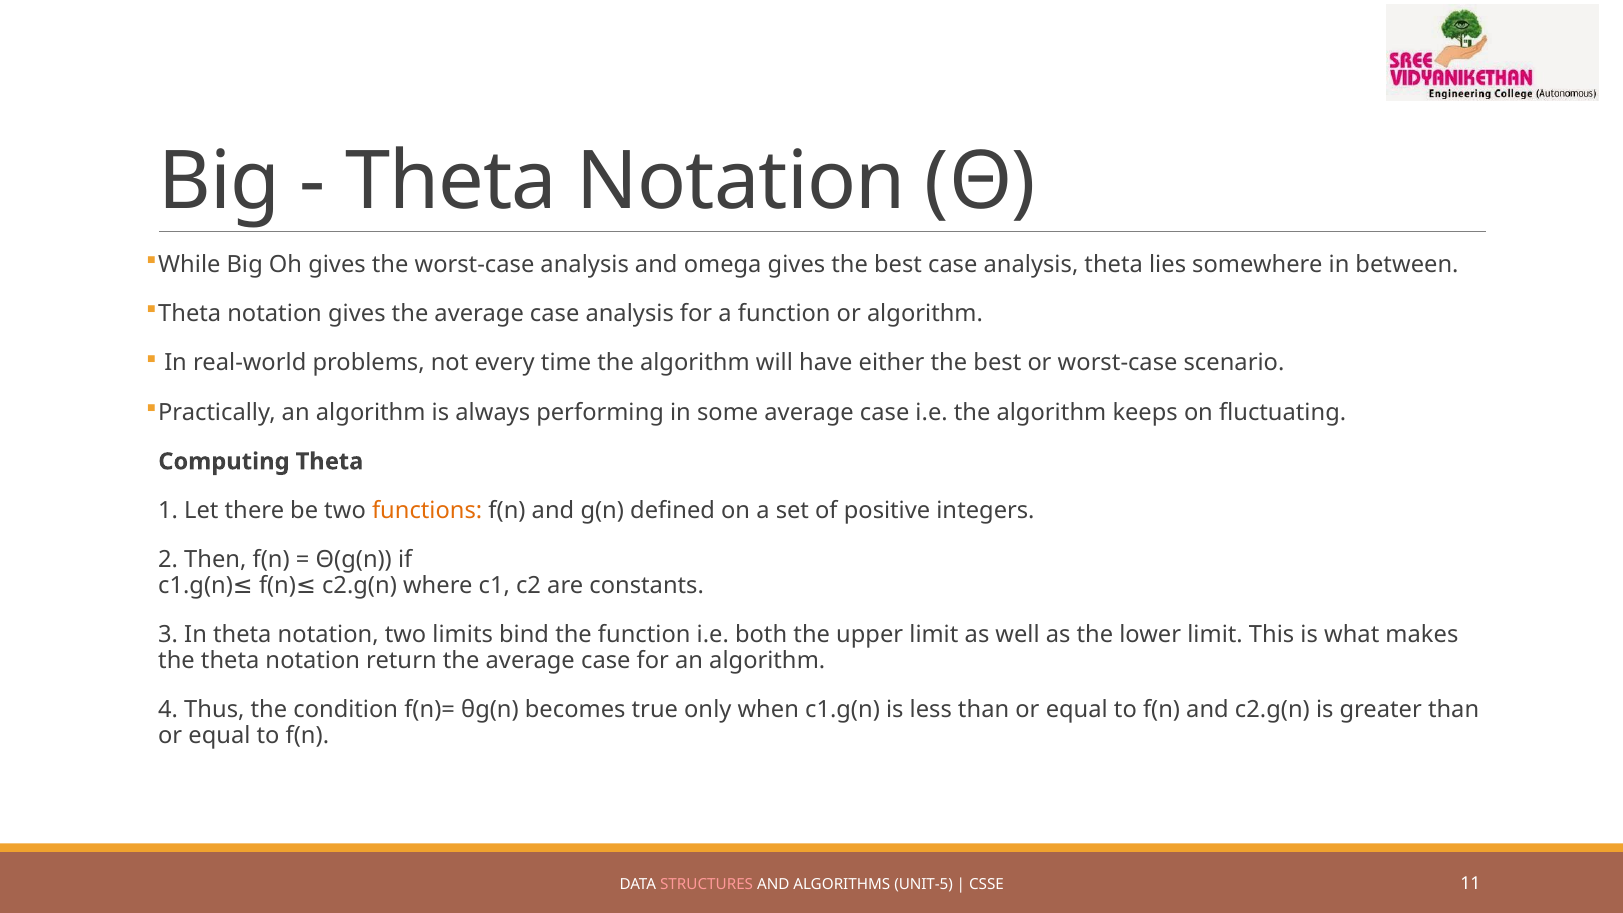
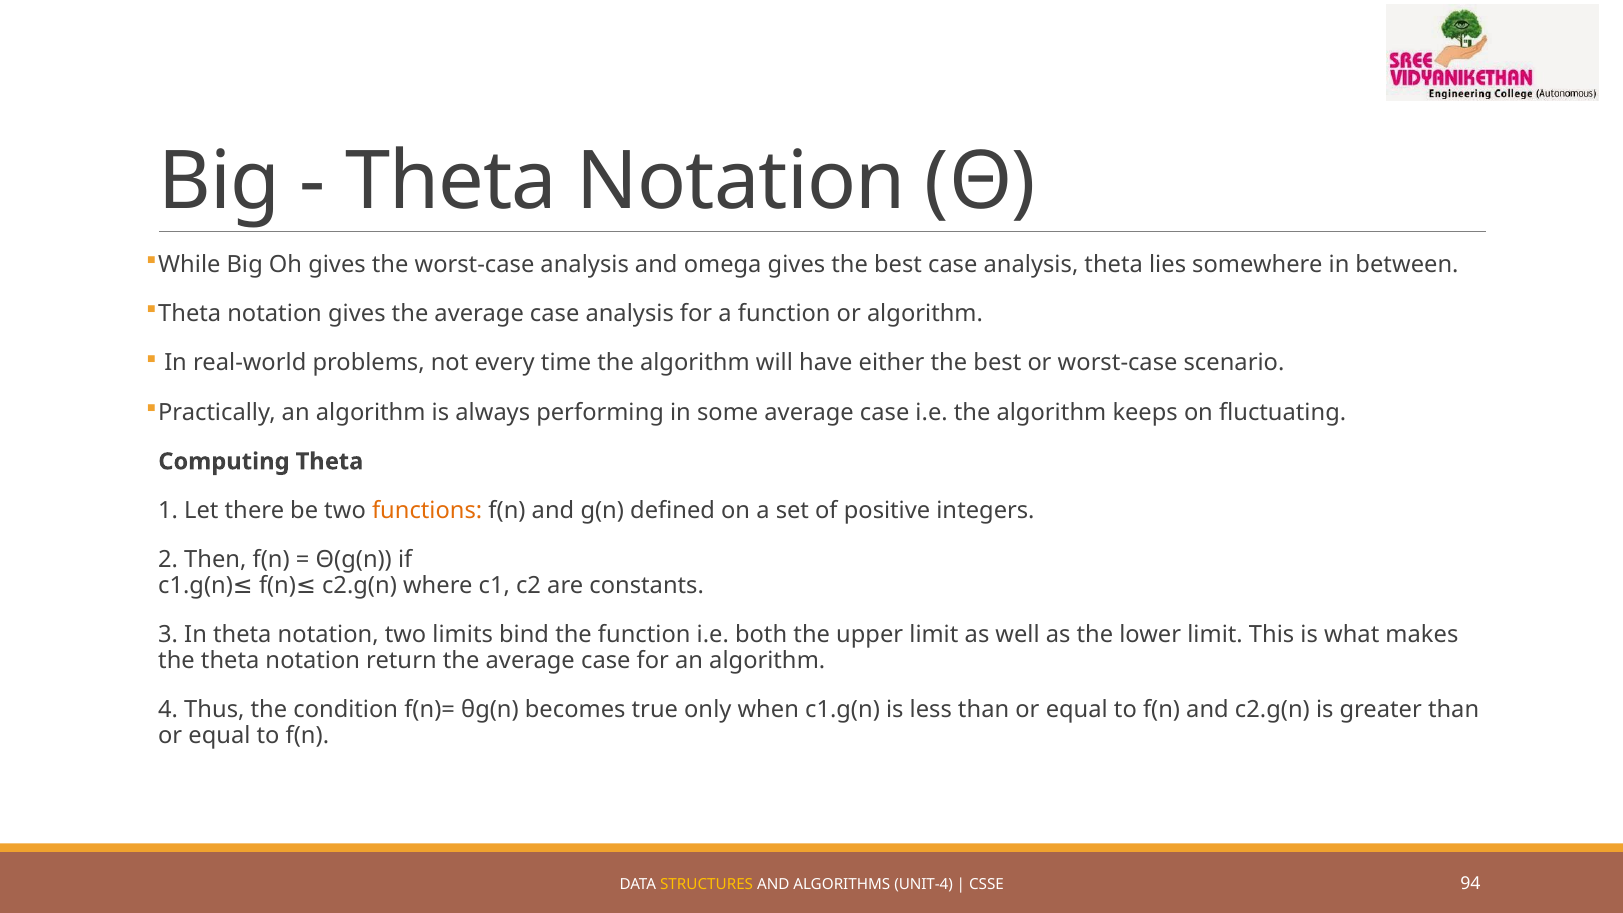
STRUCTURES colour: pink -> yellow
UNIT-5: UNIT-5 -> UNIT-4
11: 11 -> 94
